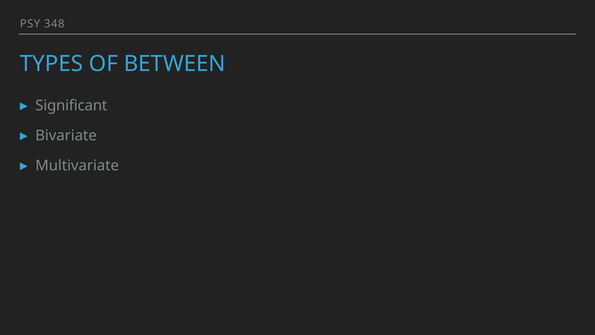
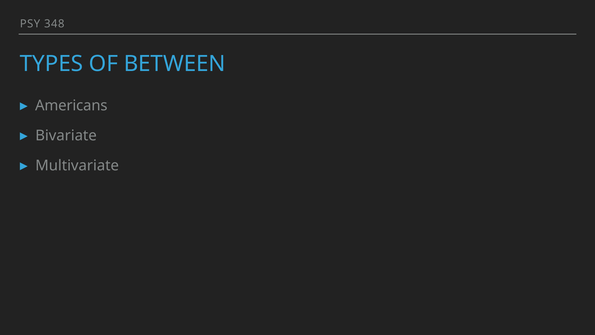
Significant: Significant -> Americans
